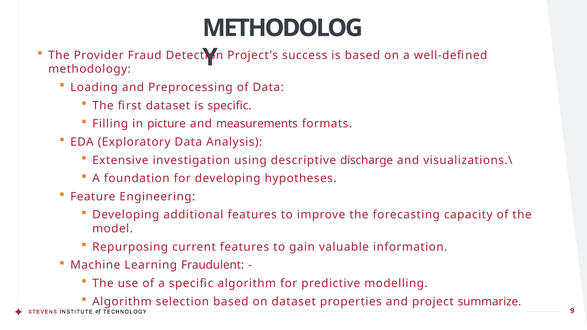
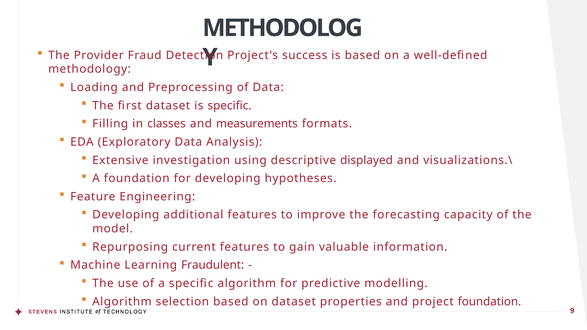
picture: picture -> classes
discharge: discharge -> displayed
project summarize: summarize -> foundation
